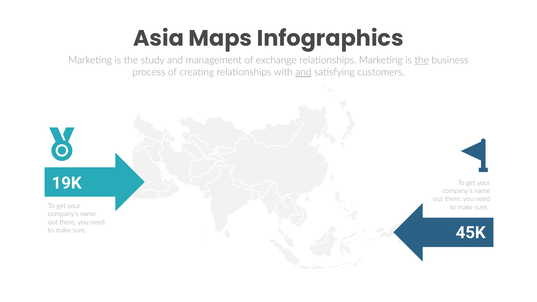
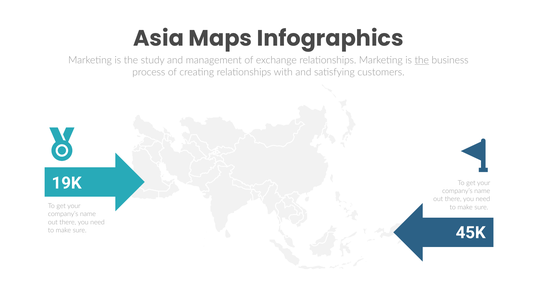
and at (303, 72) underline: present -> none
